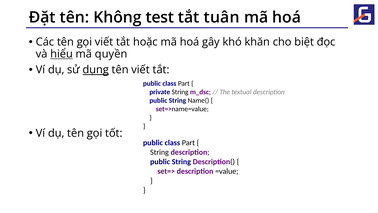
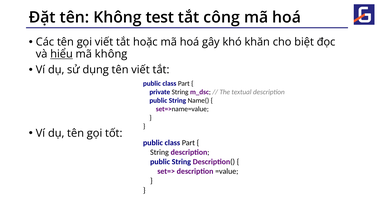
tuân: tuân -> công
mã quyền: quyền -> không
dụng underline: present -> none
